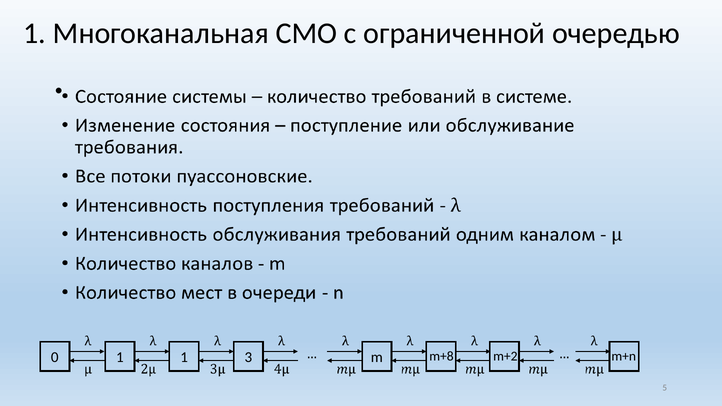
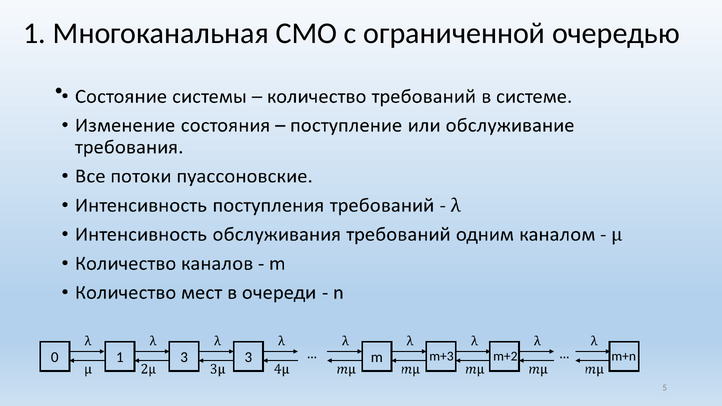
1 1: 1 -> 3
m+8: m+8 -> m+3
